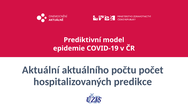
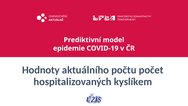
Aktuální: Aktuální -> Hodnoty
predikce: predikce -> kyslíkem
